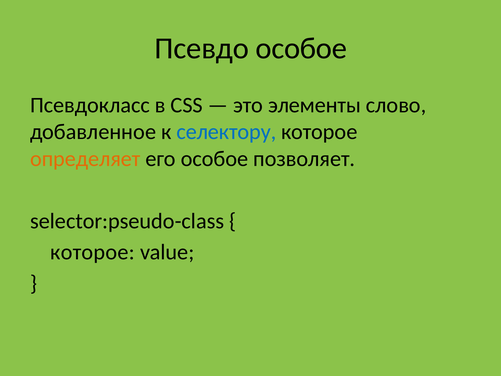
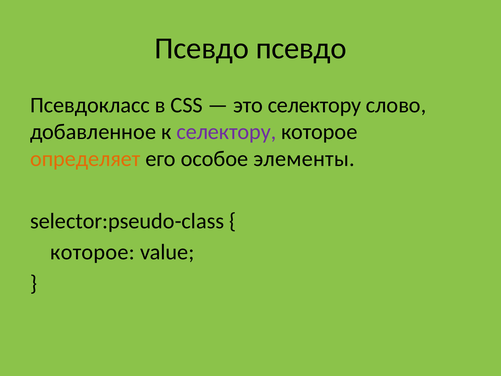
Псевдо особое: особое -> псевдо
это элементы: элементы -> селектору
селектору at (226, 132) colour: blue -> purple
позволяет: позволяет -> элементы
